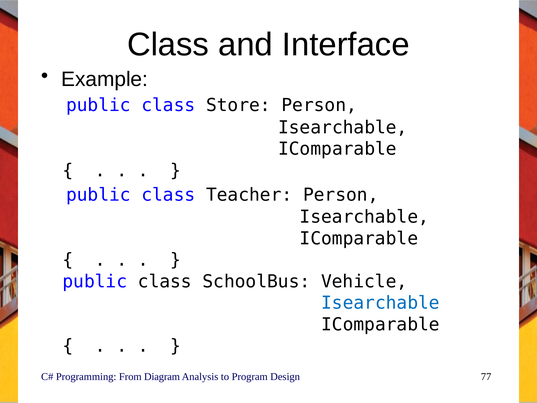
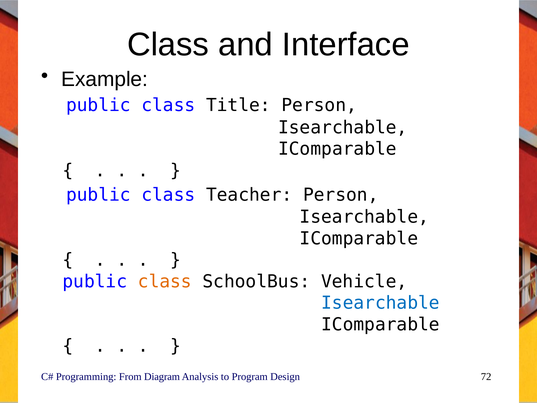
Store: Store -> Title
class at (165, 281) colour: black -> orange
77: 77 -> 72
